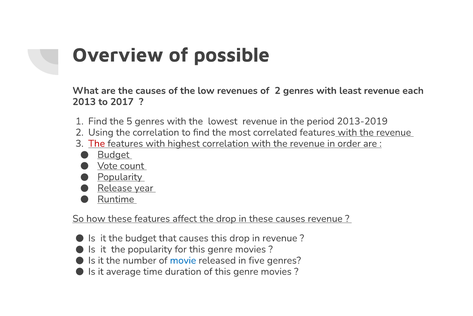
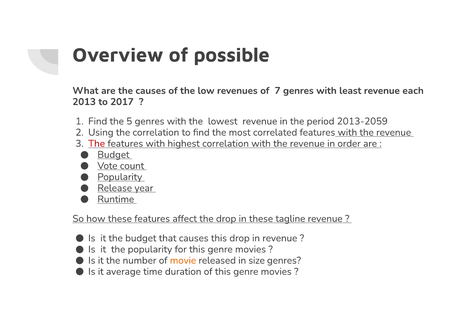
of 2: 2 -> 7
2013-2019: 2013-2019 -> 2013-2059
these causes: causes -> tagline
movie colour: blue -> orange
five: five -> size
